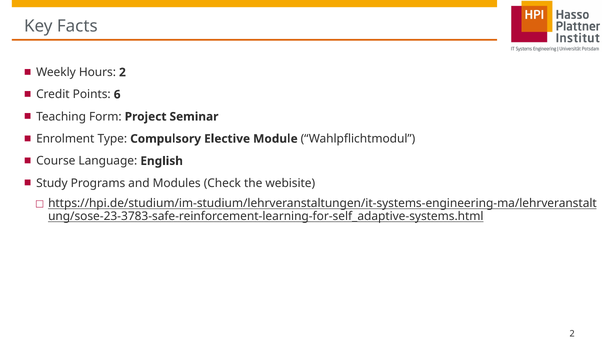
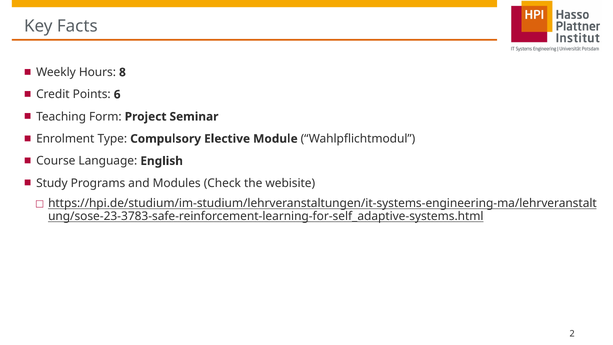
Hours 2: 2 -> 8
